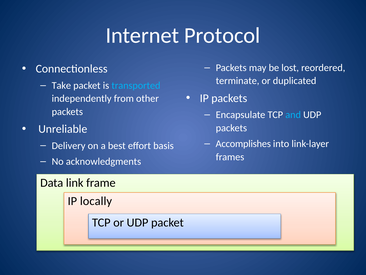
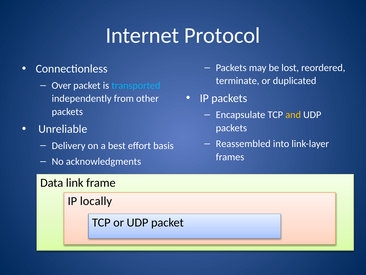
Take: Take -> Over
and colour: light blue -> yellow
Accomplishes: Accomplishes -> Reassembled
